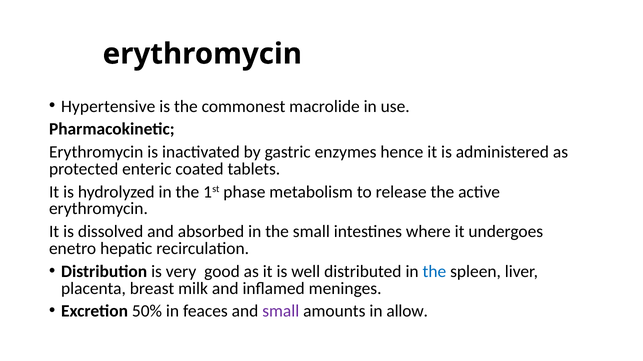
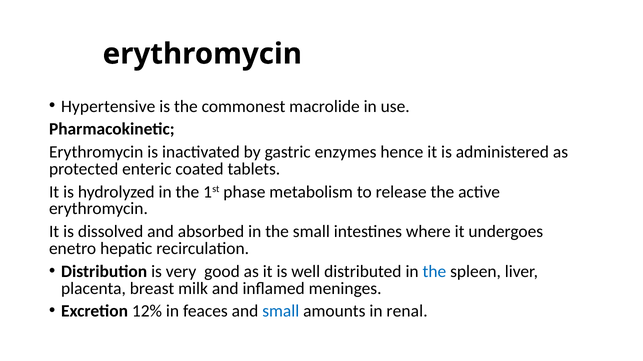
50%: 50% -> 12%
small at (281, 312) colour: purple -> blue
allow: allow -> renal
